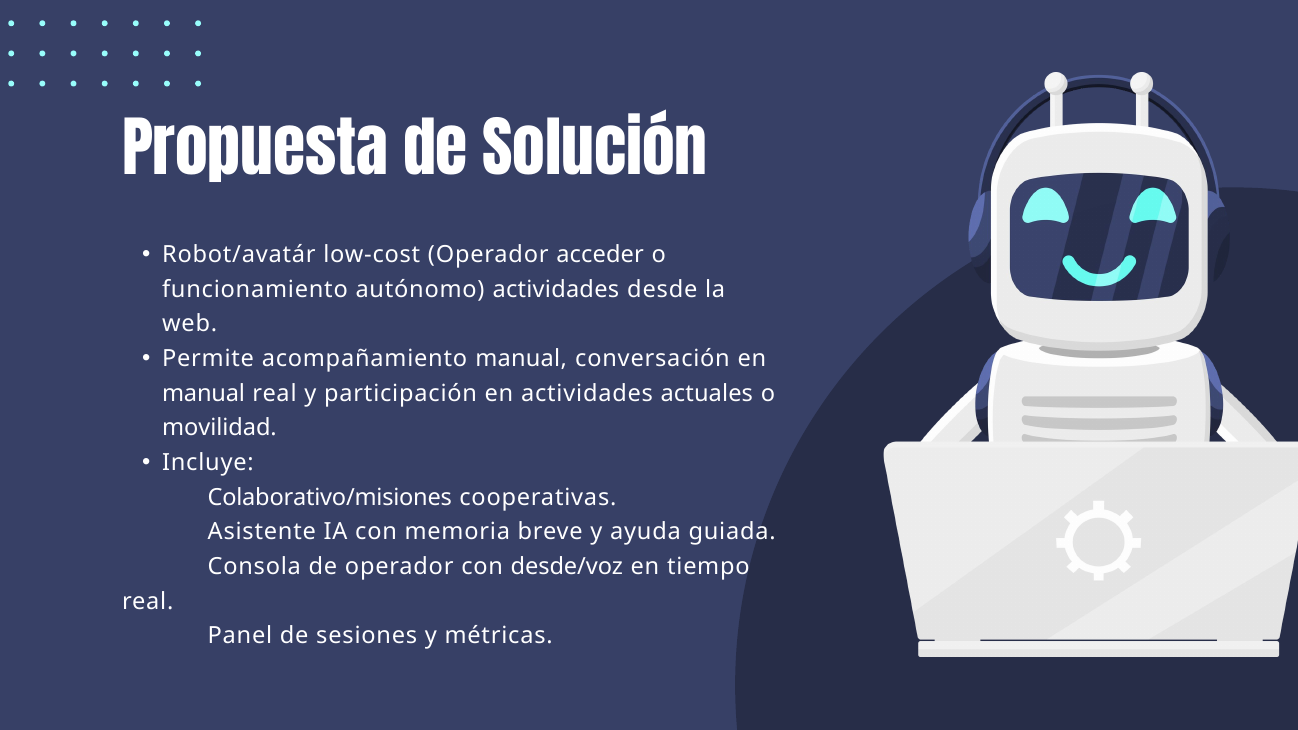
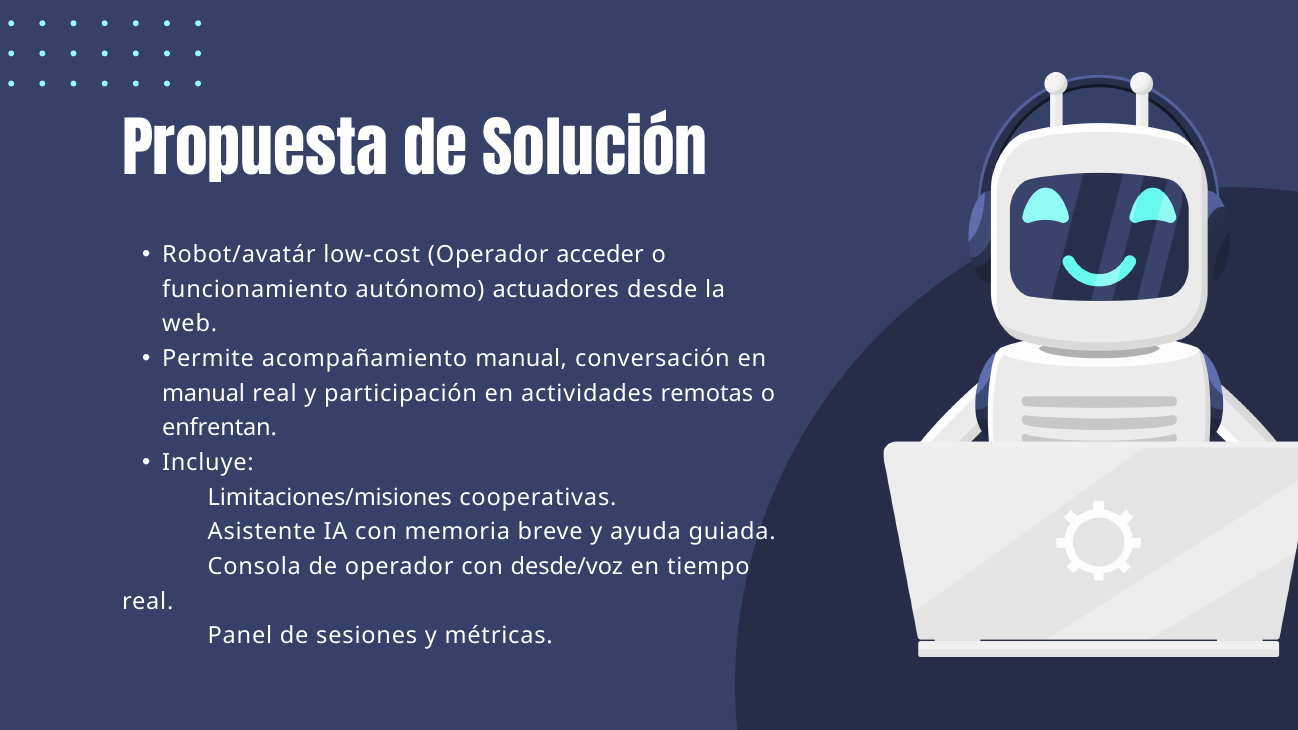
autónomo actividades: actividades -> actuadores
actuales: actuales -> remotas
movilidad: movilidad -> enfrentan
Colaborativo/misiones: Colaborativo/misiones -> Limitaciones/misiones
